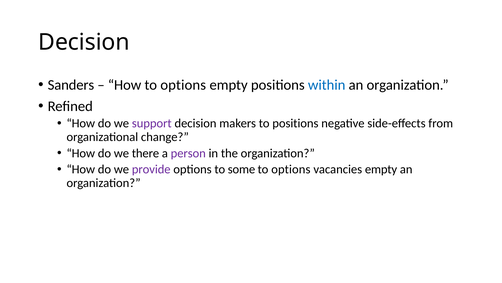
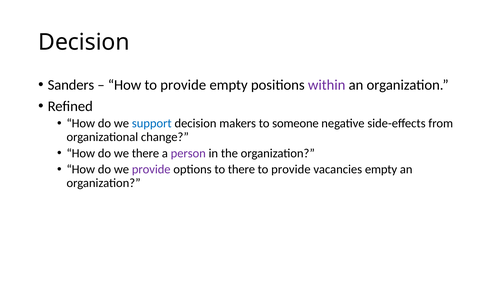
How to options: options -> provide
within colour: blue -> purple
support colour: purple -> blue
to positions: positions -> someone
to some: some -> there
options at (291, 169): options -> provide
